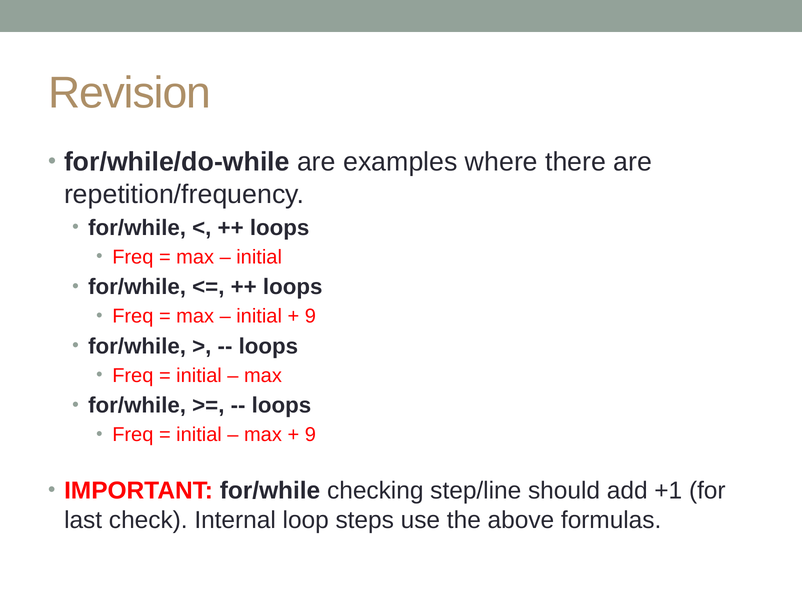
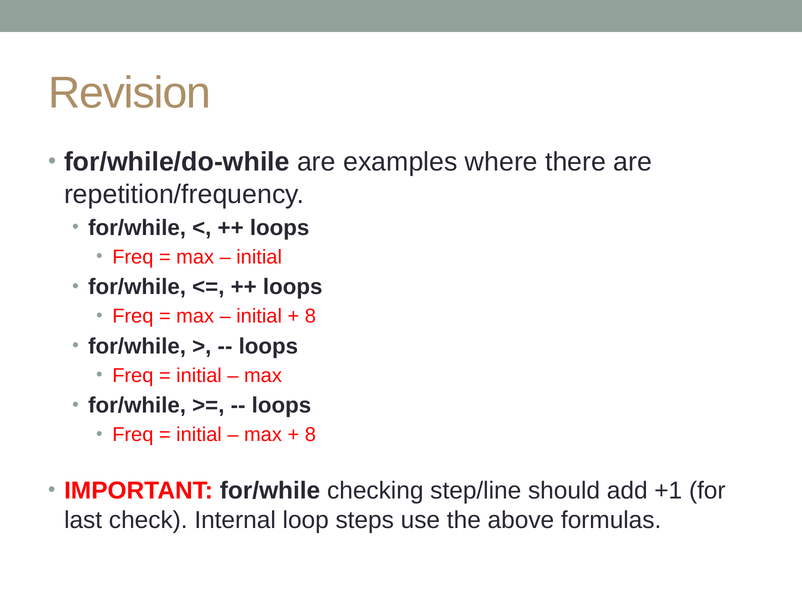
9 at (310, 316): 9 -> 8
9 at (310, 435): 9 -> 8
